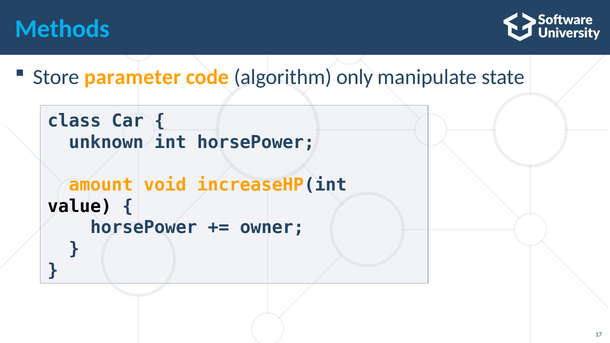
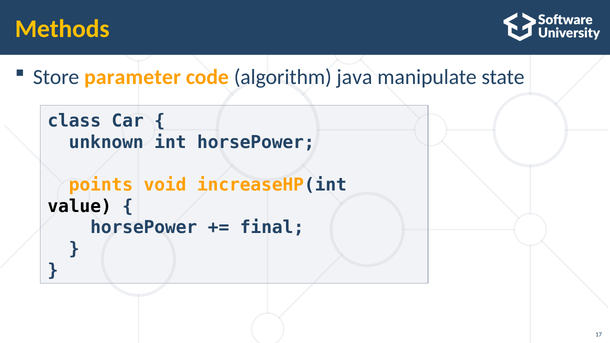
Methods colour: light blue -> yellow
only: only -> java
amount: amount -> points
owner: owner -> final
